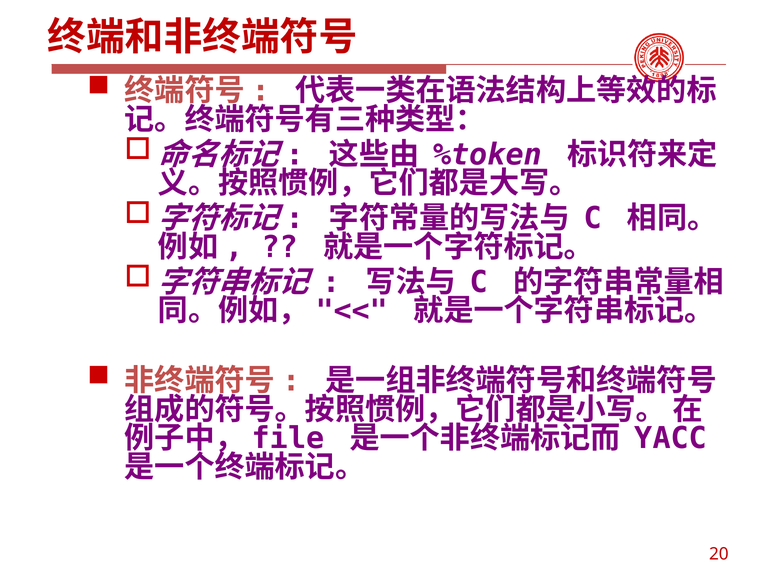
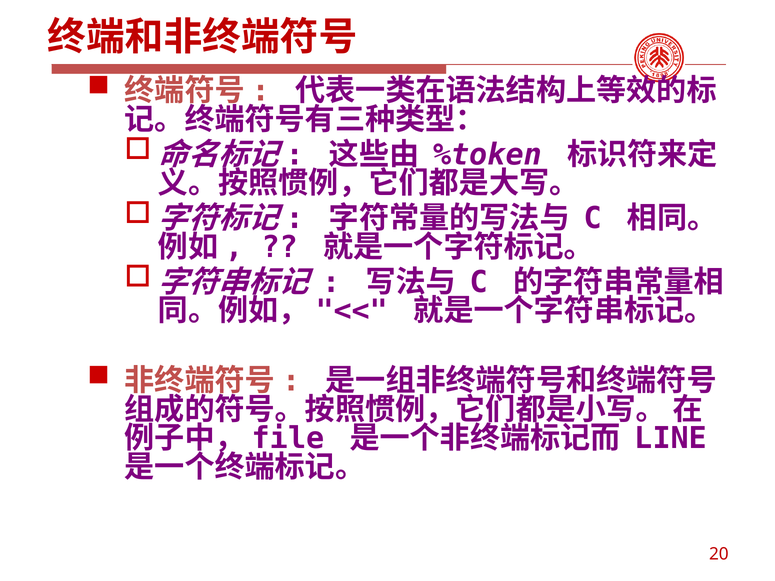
YACC: YACC -> LINE
